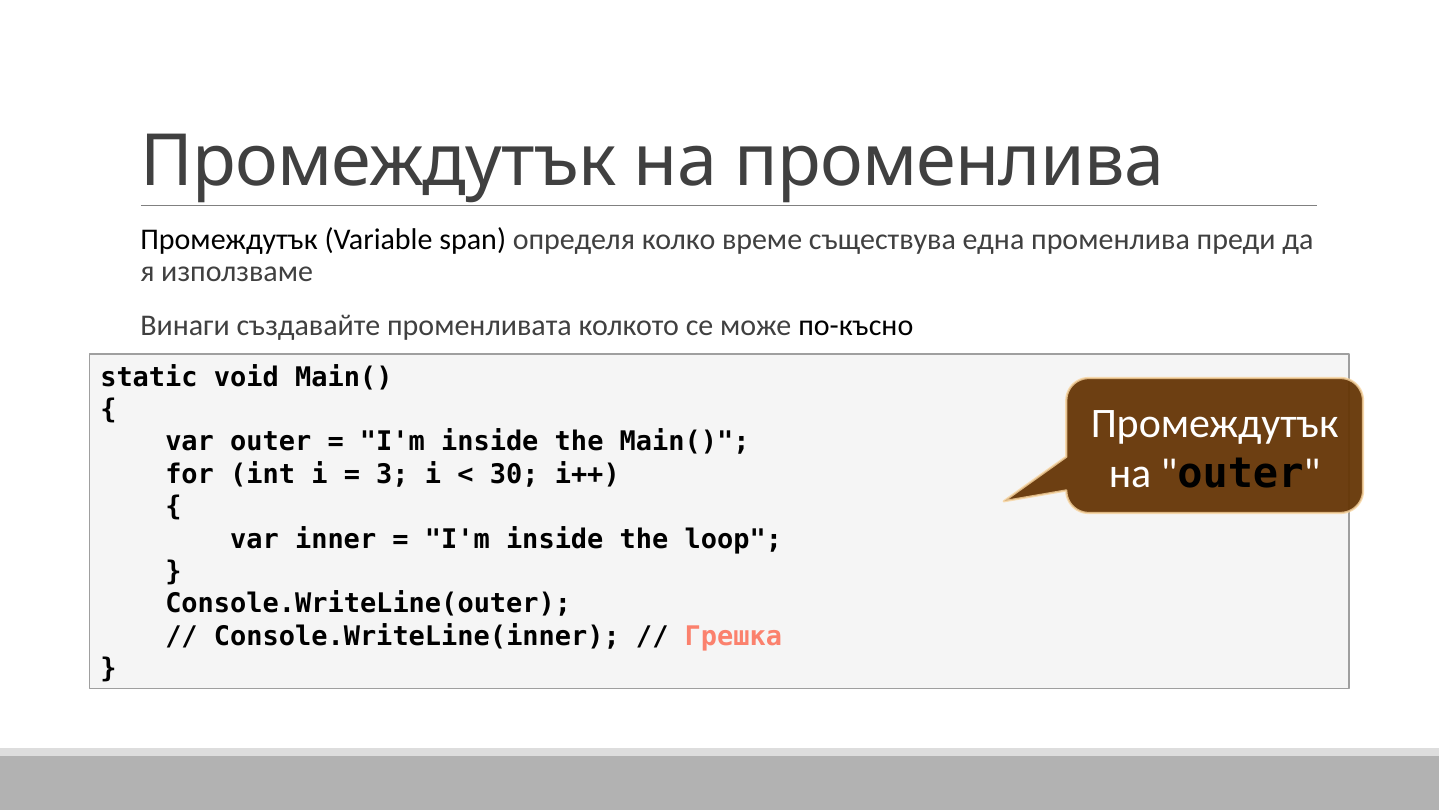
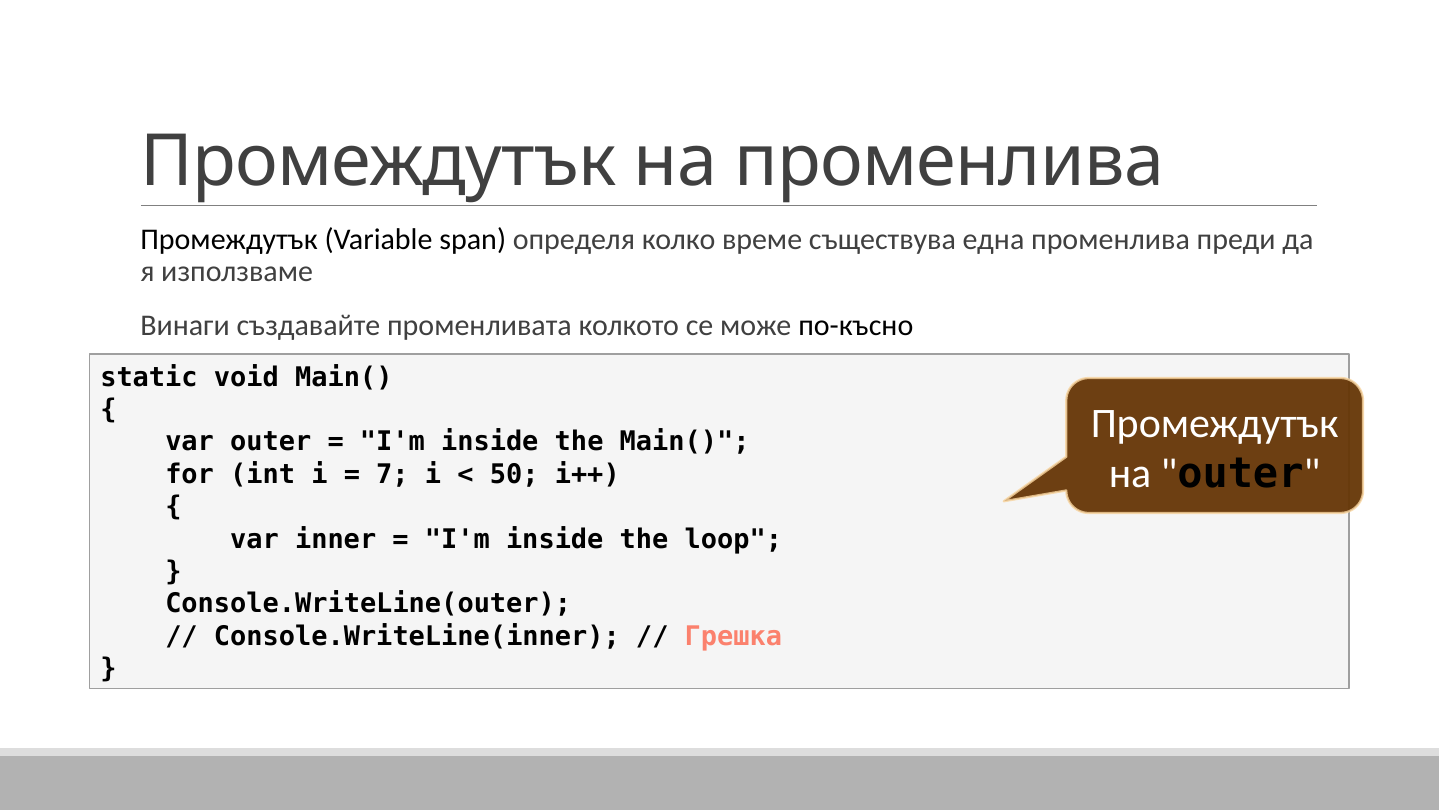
3: 3 -> 7
30: 30 -> 50
